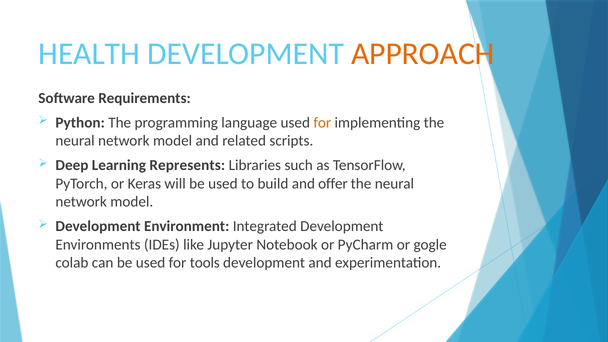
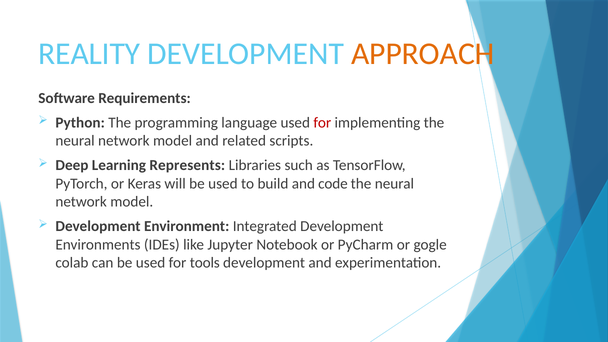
HEALTH: HEALTH -> REALITY
for at (322, 123) colour: orange -> red
offer: offer -> code
